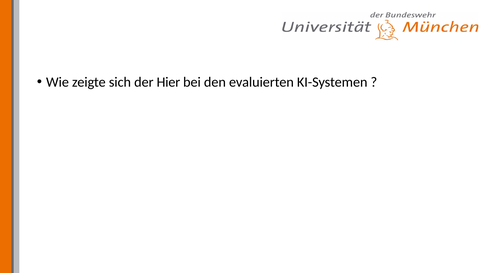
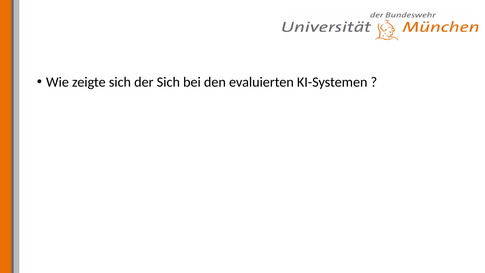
der Hier: Hier -> Sich
